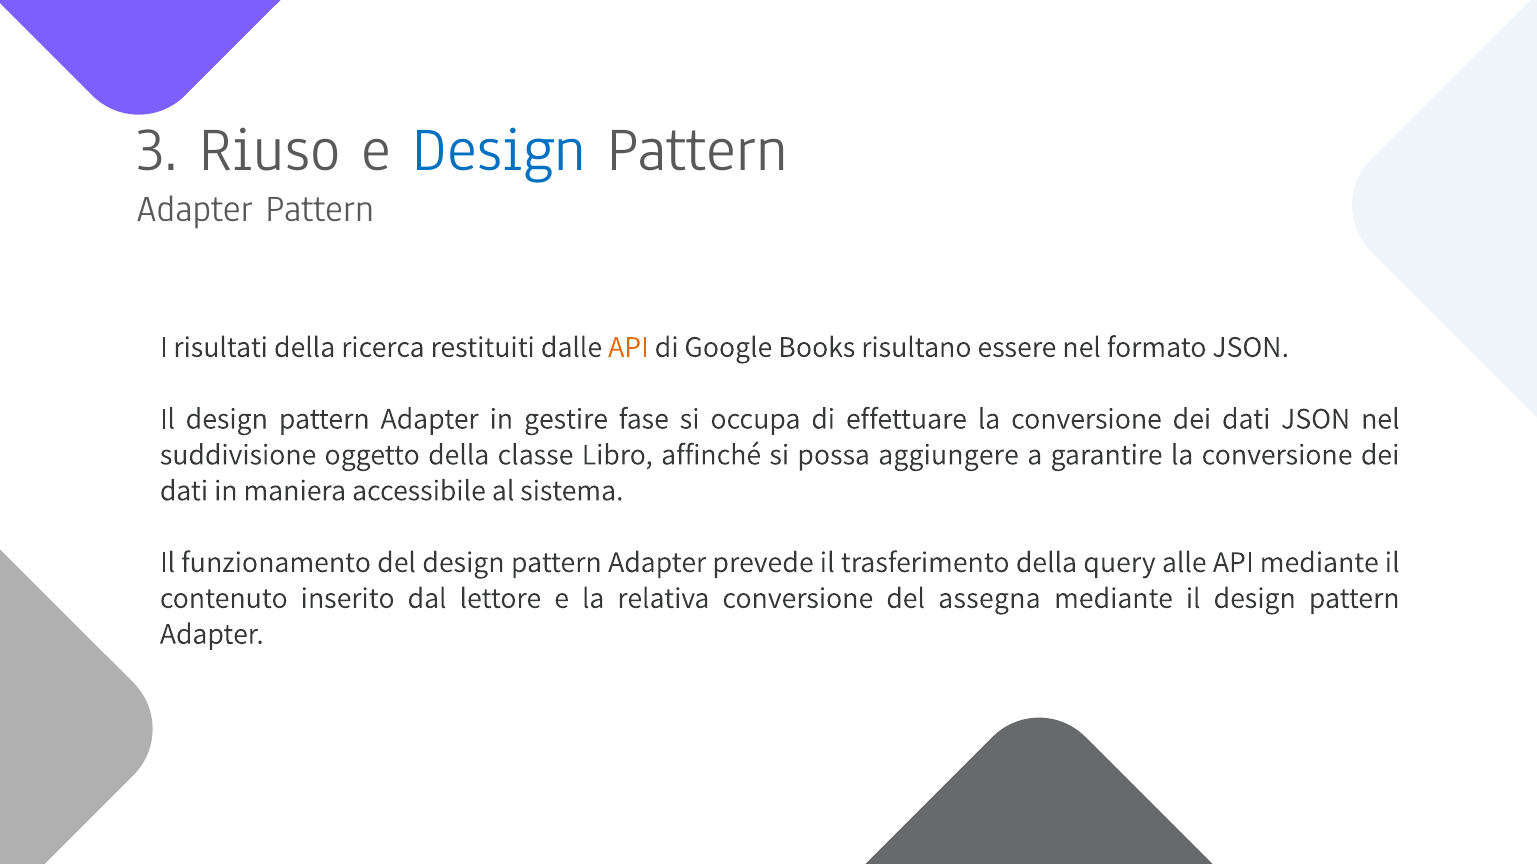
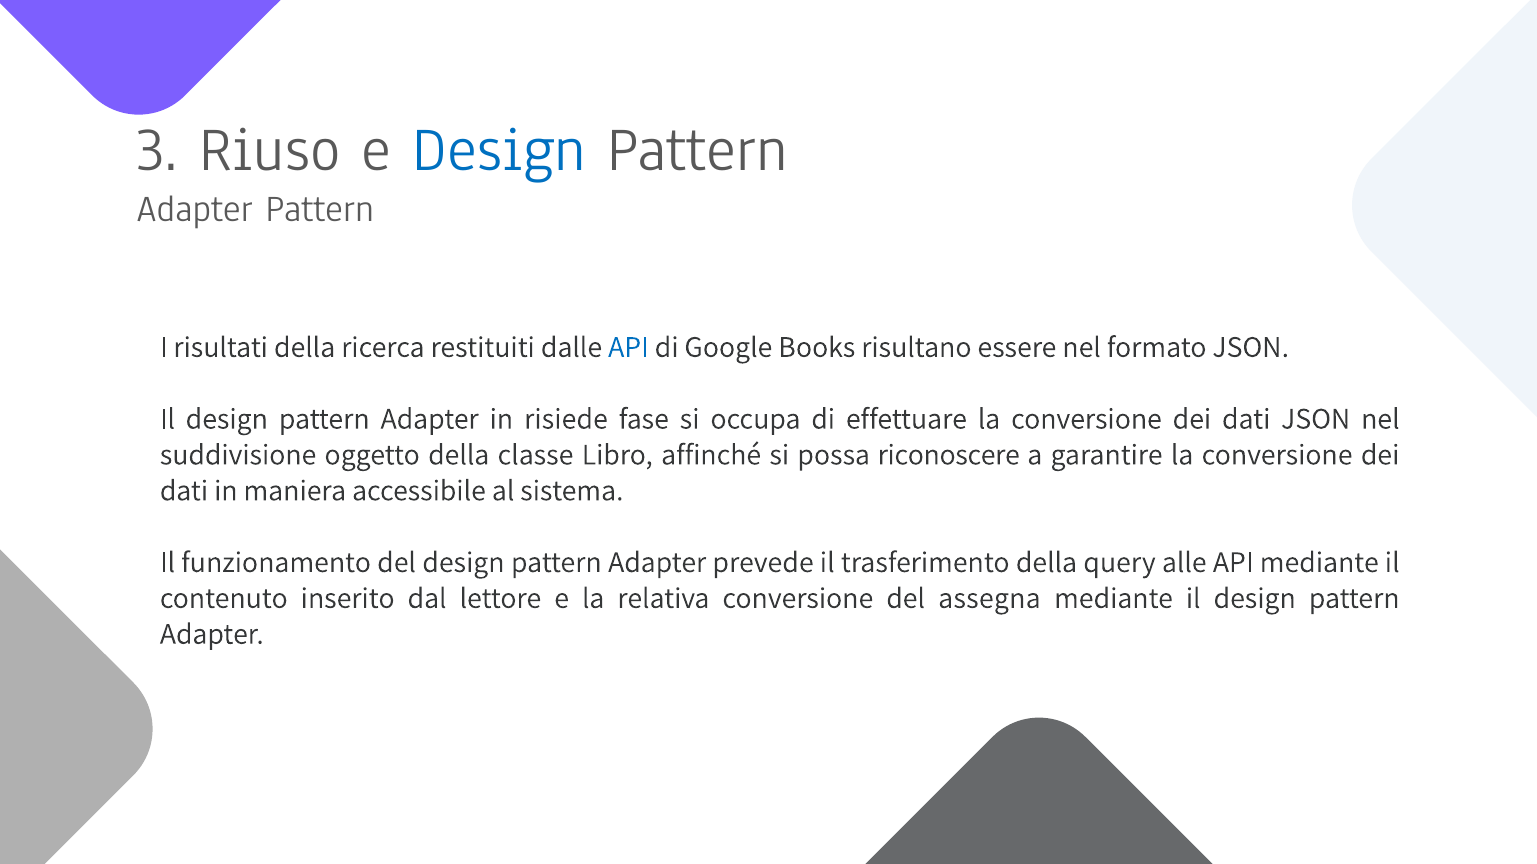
API at (628, 347) colour: orange -> blue
gestire: gestire -> risiede
aggiungere: aggiungere -> riconoscere
